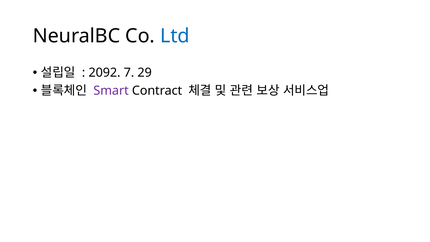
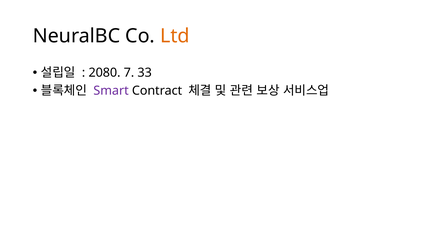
Ltd colour: blue -> orange
2092: 2092 -> 2080
29: 29 -> 33
